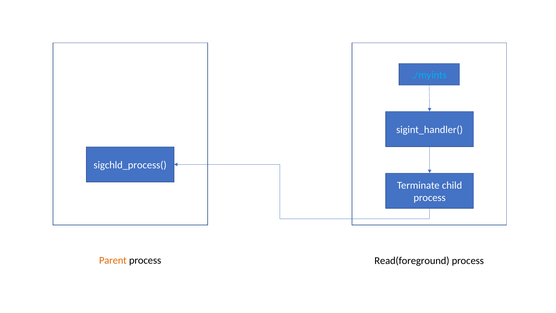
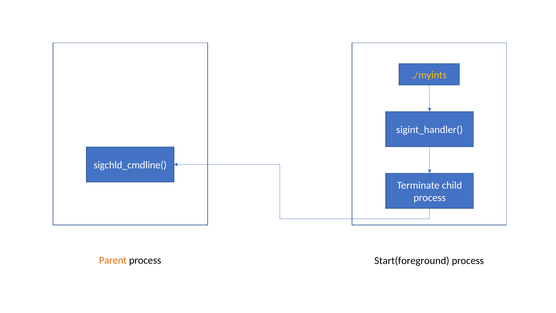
./myints colour: light blue -> yellow
sigchld_process(: sigchld_process( -> sigchld_cmdline(
Read(foreground: Read(foreground -> Start(foreground
